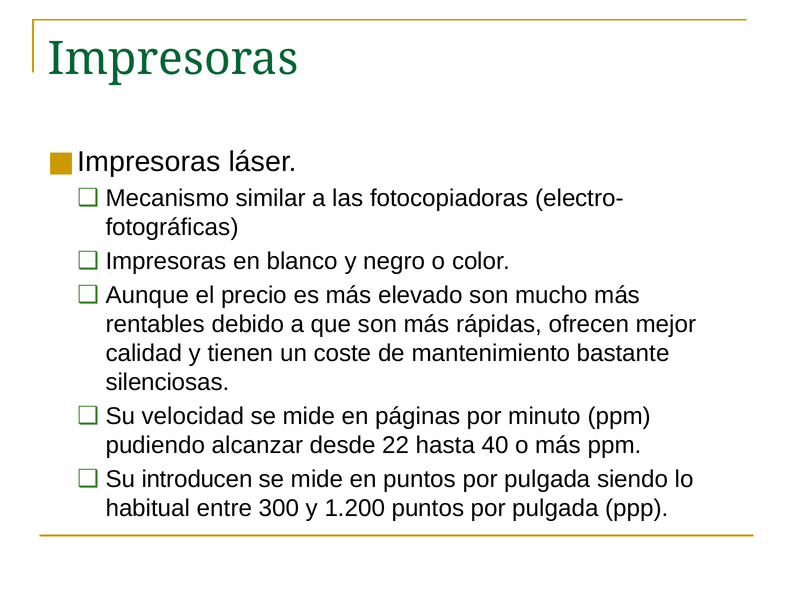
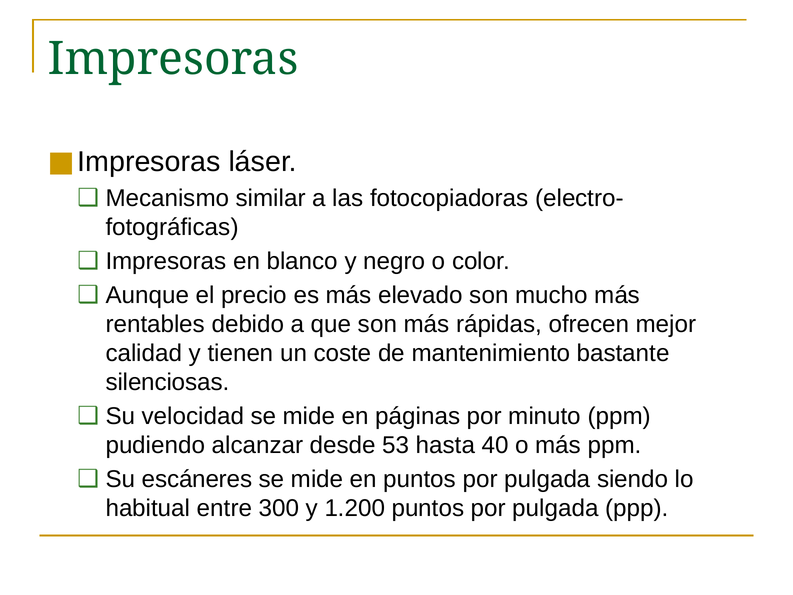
22: 22 -> 53
introducen: introducen -> escáneres
